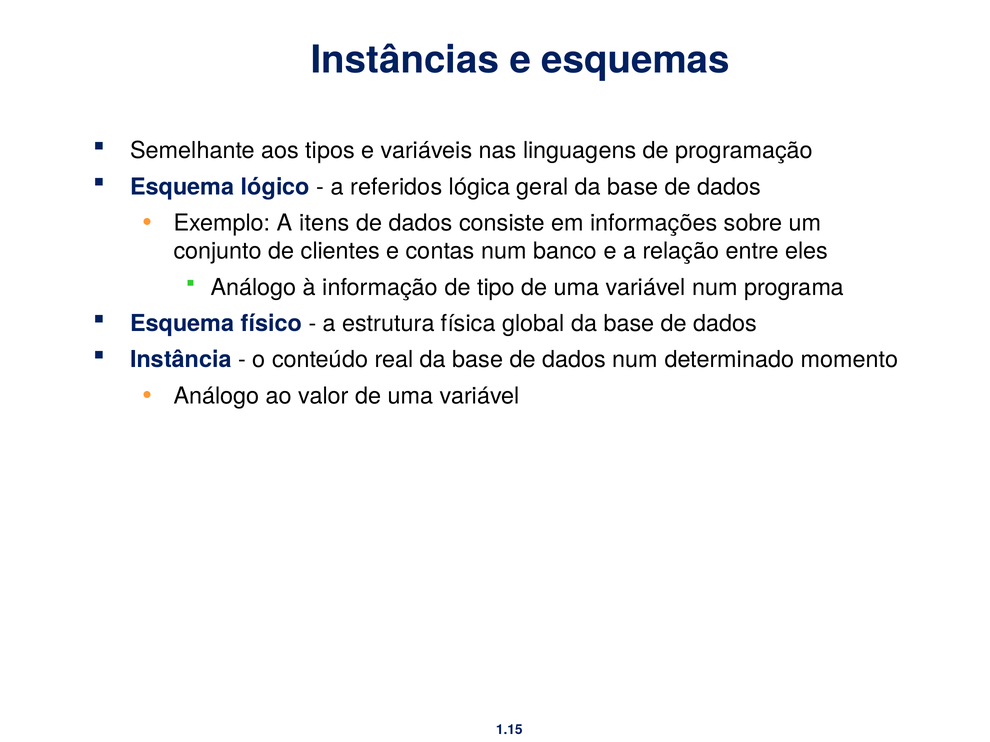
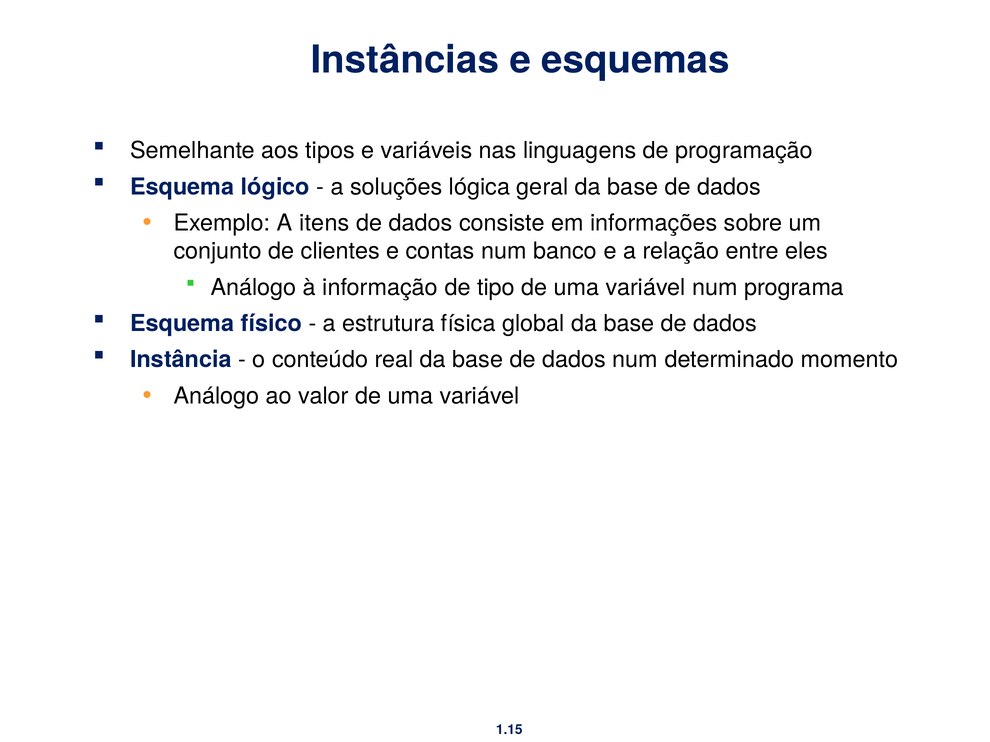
referidos: referidos -> soluções
